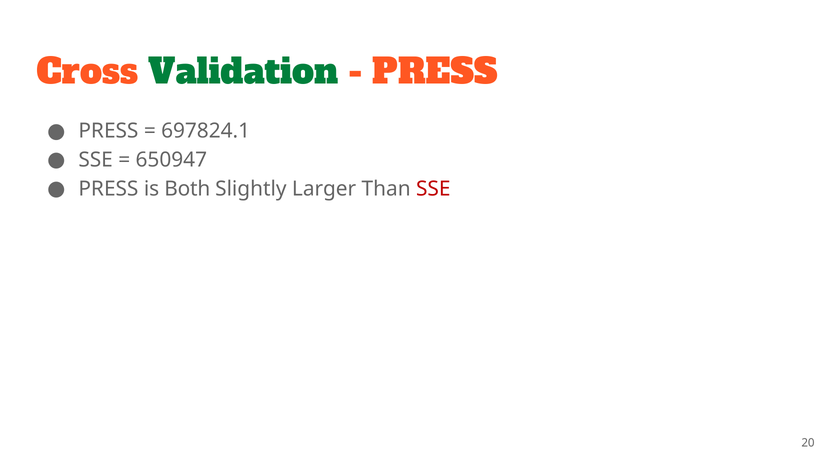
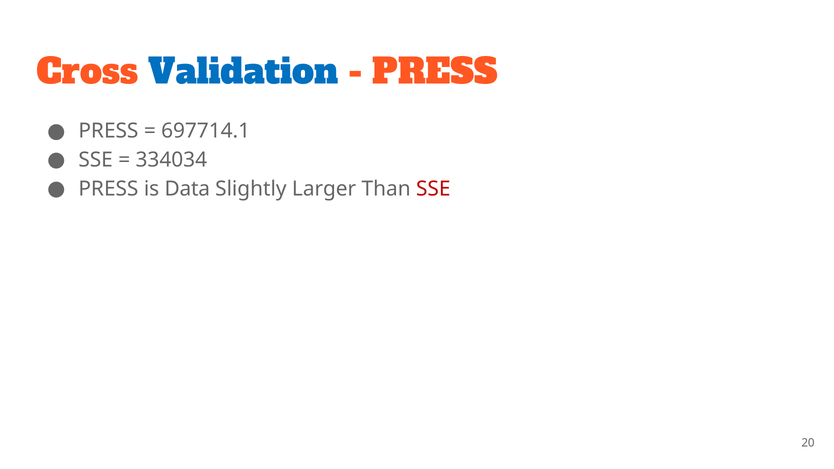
Validation colour: green -> blue
697824.1: 697824.1 -> 697714.1
650947: 650947 -> 334034
Both: Both -> Data
